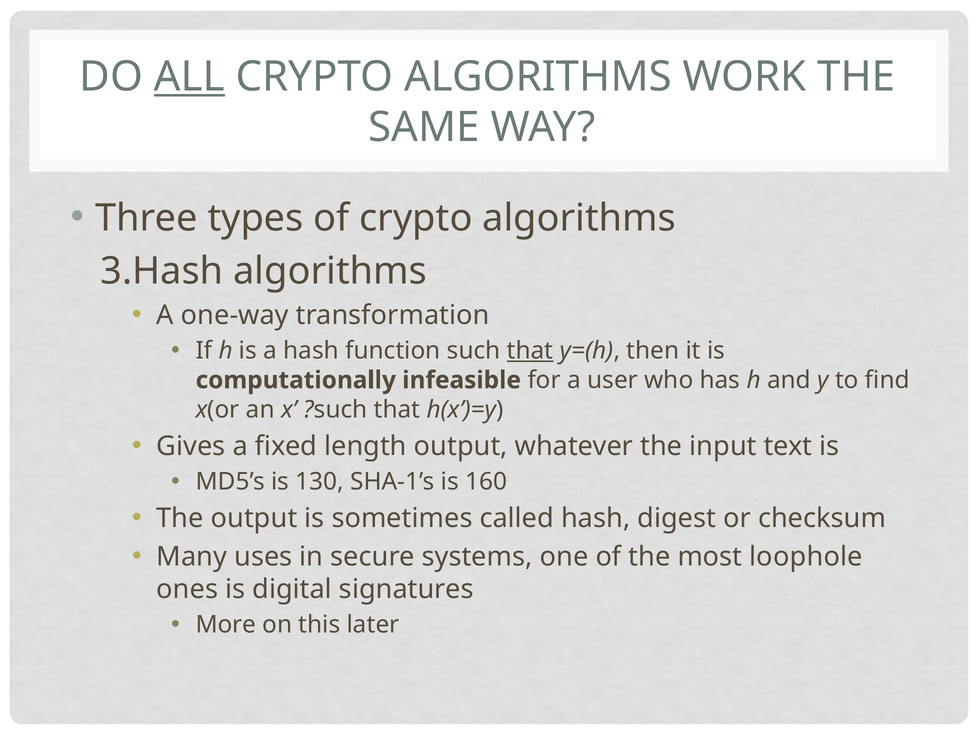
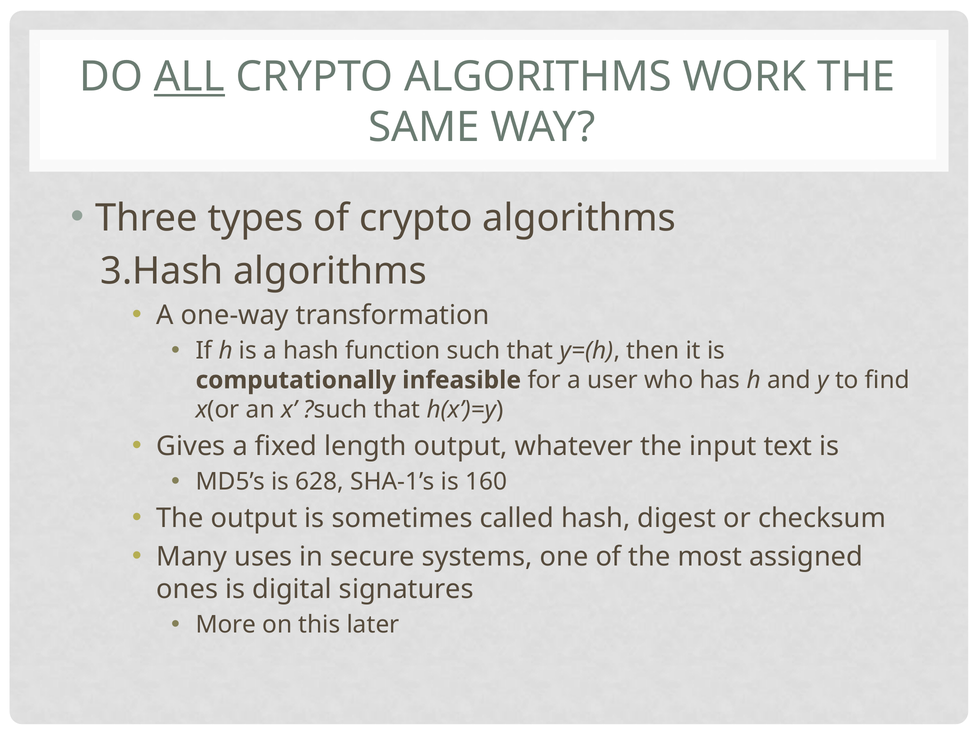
that at (530, 351) underline: present -> none
130: 130 -> 628
loophole: loophole -> assigned
